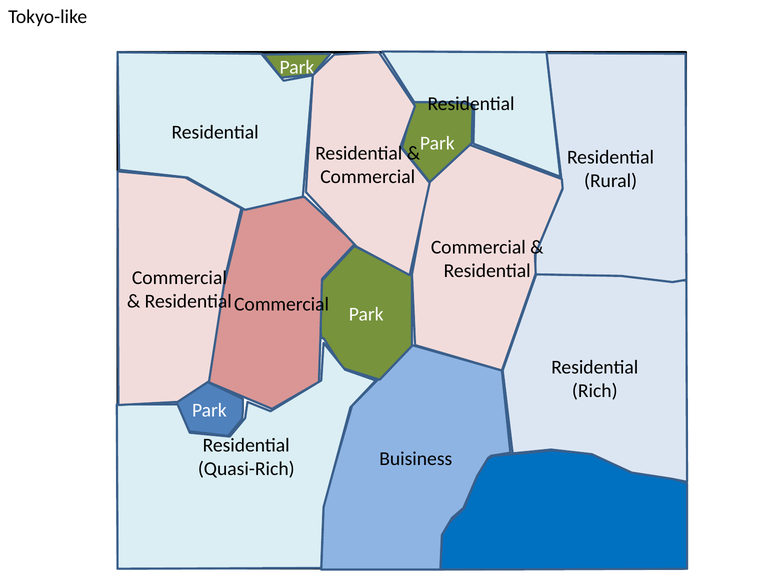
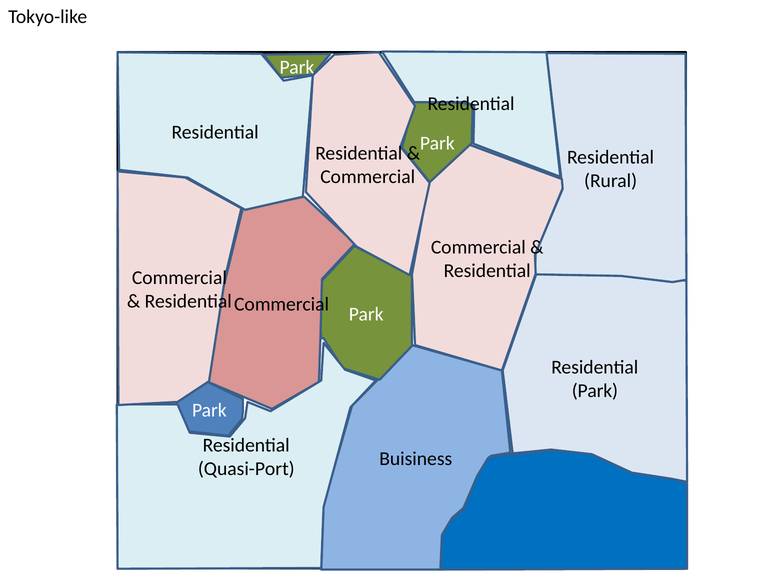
Rich at (595, 391): Rich -> Park
Quasi-Rich: Quasi-Rich -> Quasi-Port
